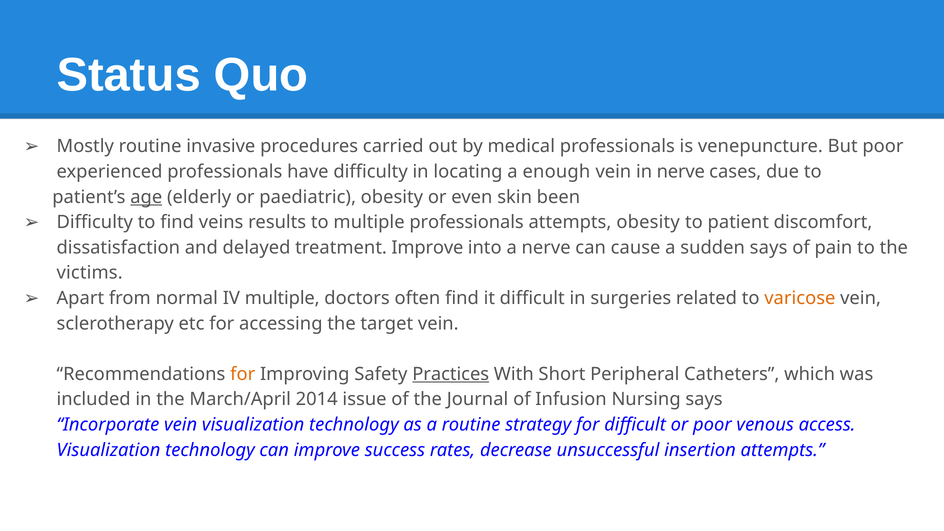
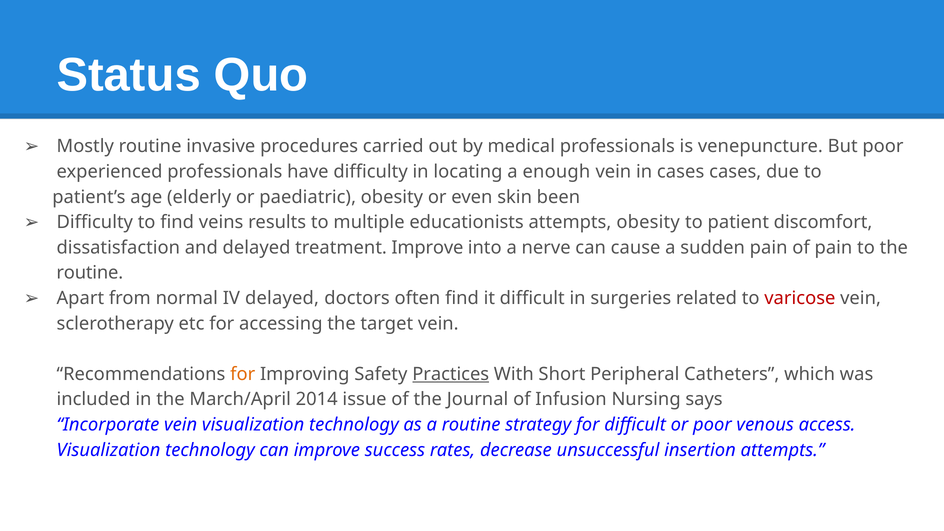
in nerve: nerve -> cases
age underline: present -> none
multiple professionals: professionals -> educationists
sudden says: says -> pain
victims at (90, 273): victims -> routine
IV multiple: multiple -> delayed
varicose colour: orange -> red
